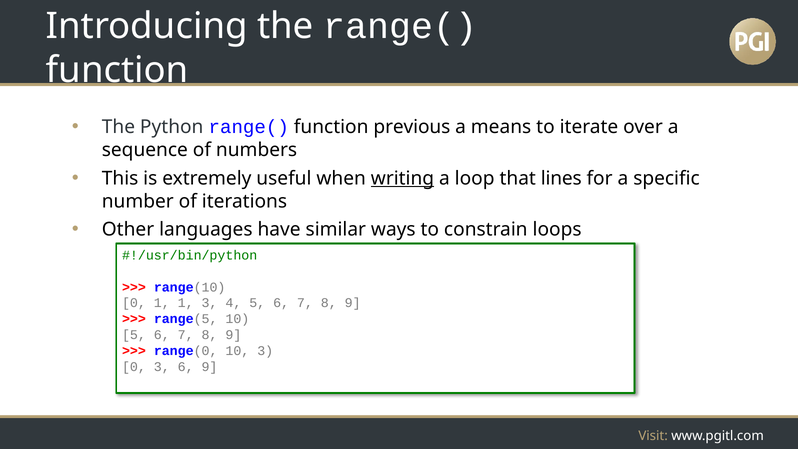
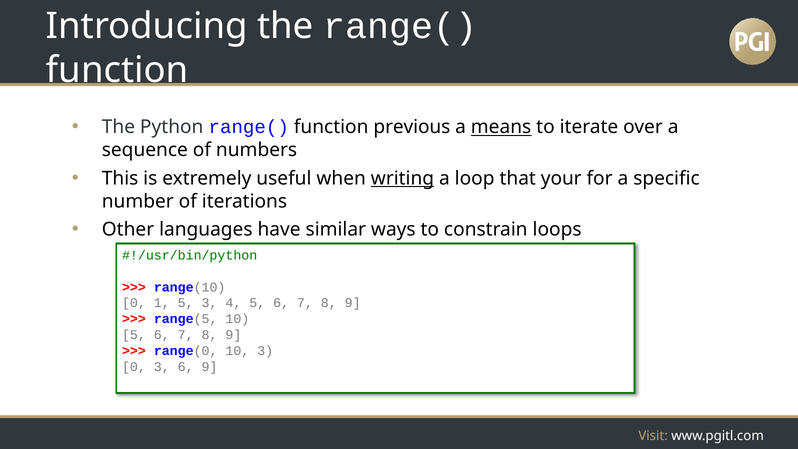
means underline: none -> present
lines: lines -> your
1 1: 1 -> 5
